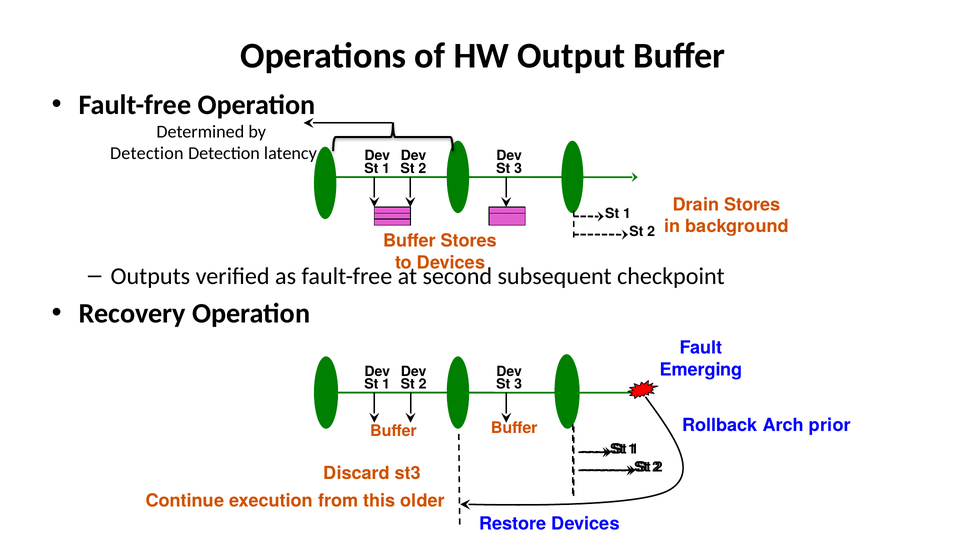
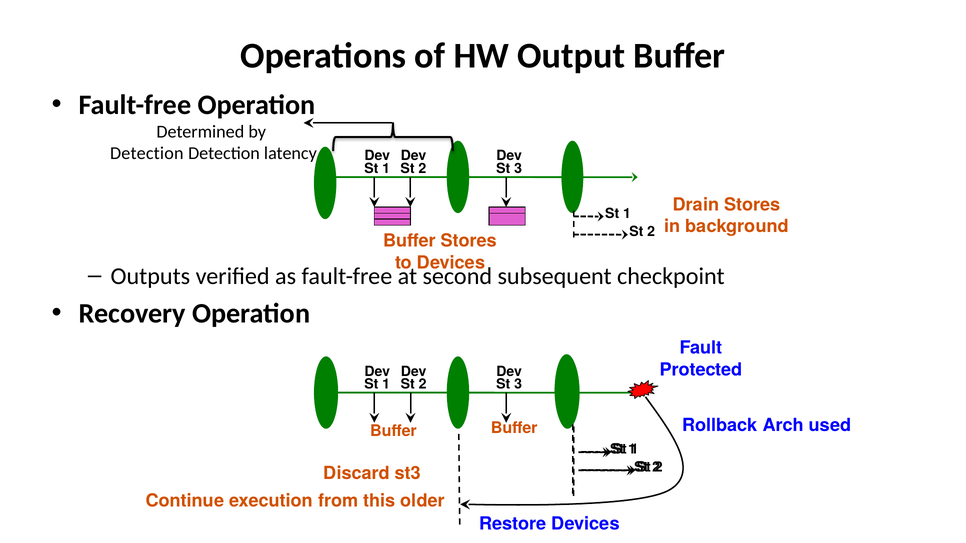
Emerging: Emerging -> Protected
prior: prior -> used
